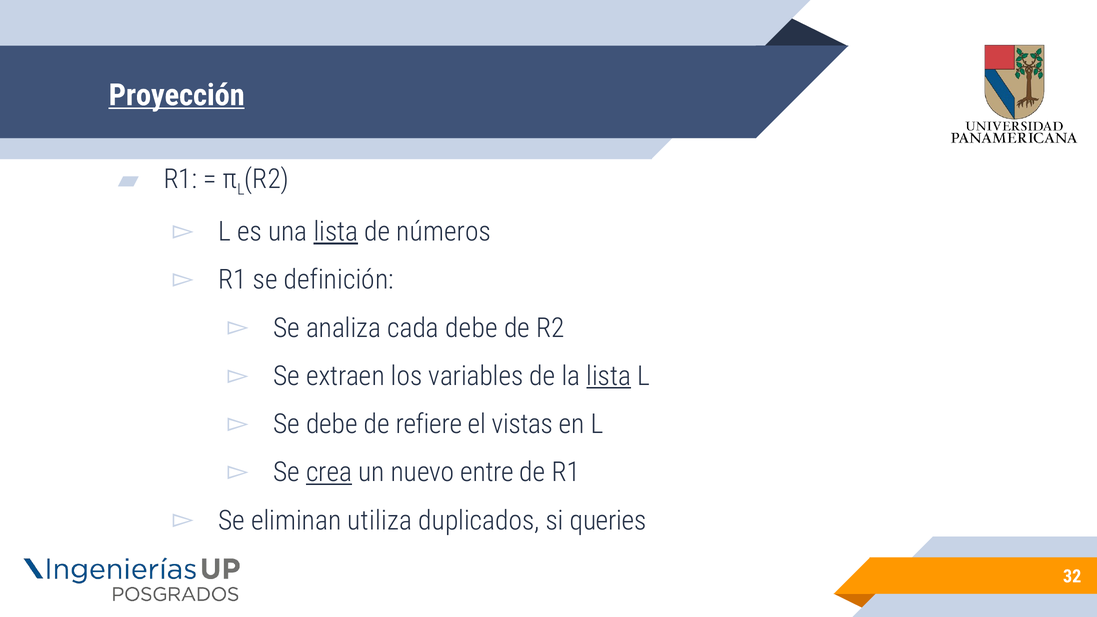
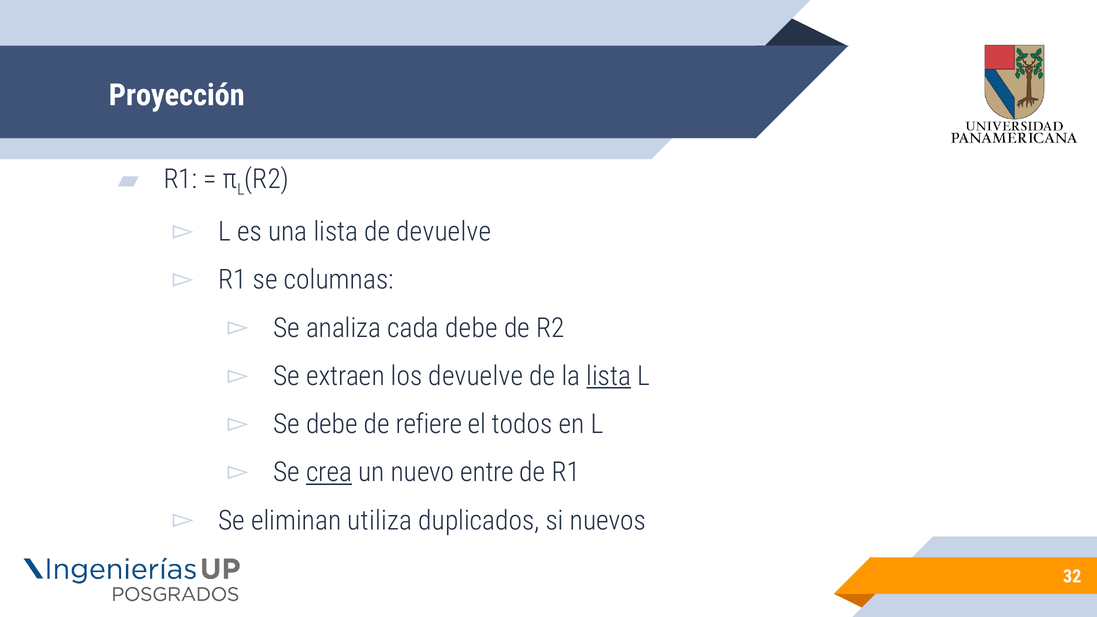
Proyección underline: present -> none
lista at (336, 232) underline: present -> none
de números: números -> devuelve
definición: definición -> columnas
los variables: variables -> devuelve
vistas: vistas -> todos
queries: queries -> nuevos
